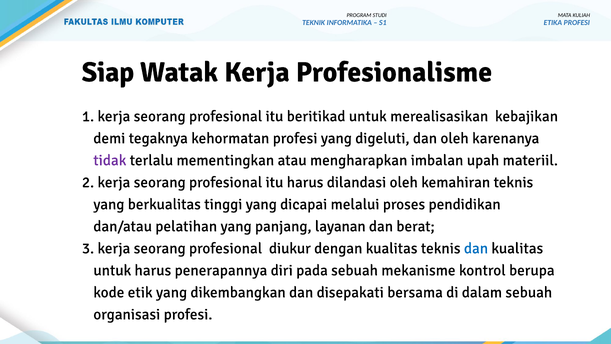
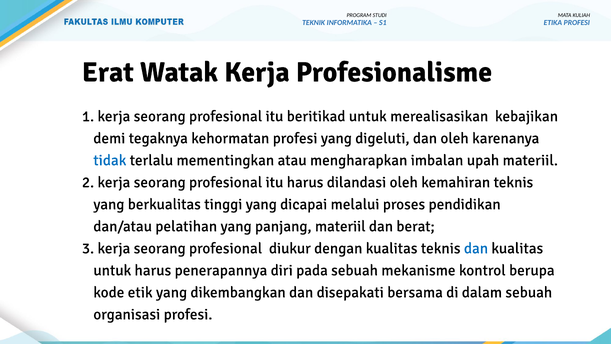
Siap: Siap -> Erat
tidak colour: purple -> blue
panjang layanan: layanan -> materiil
